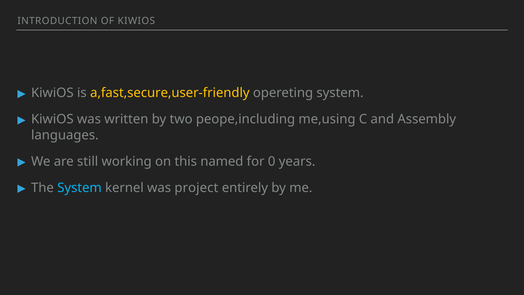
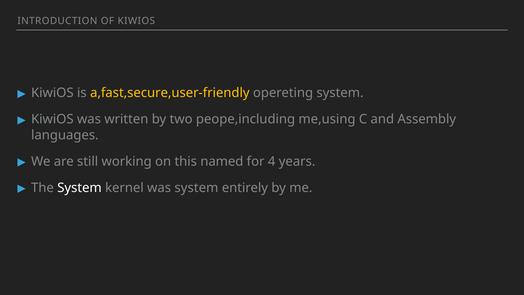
0: 0 -> 4
System at (79, 188) colour: light blue -> white
was project: project -> system
